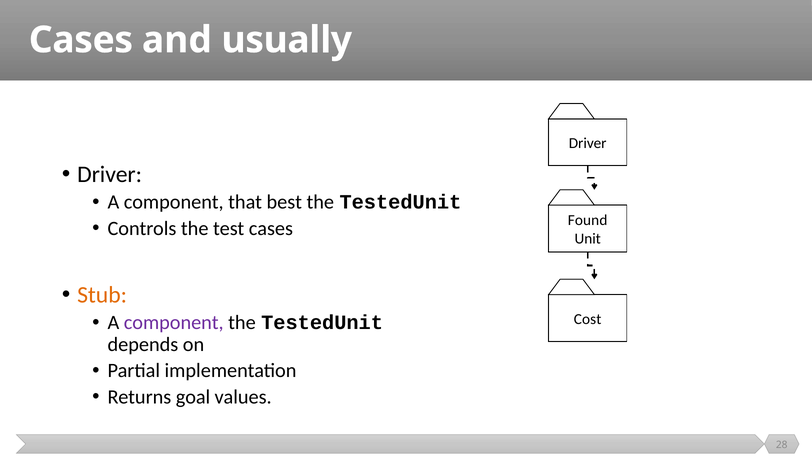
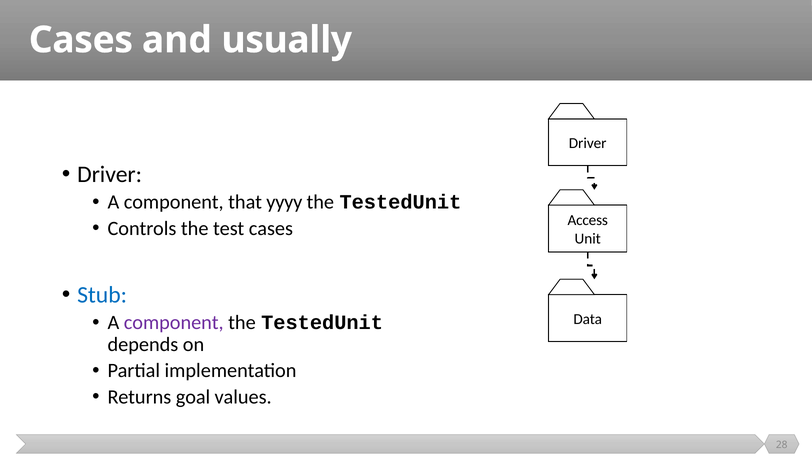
best: best -> yyyy
Found: Found -> Access
Stub colour: orange -> blue
Cost: Cost -> Data
